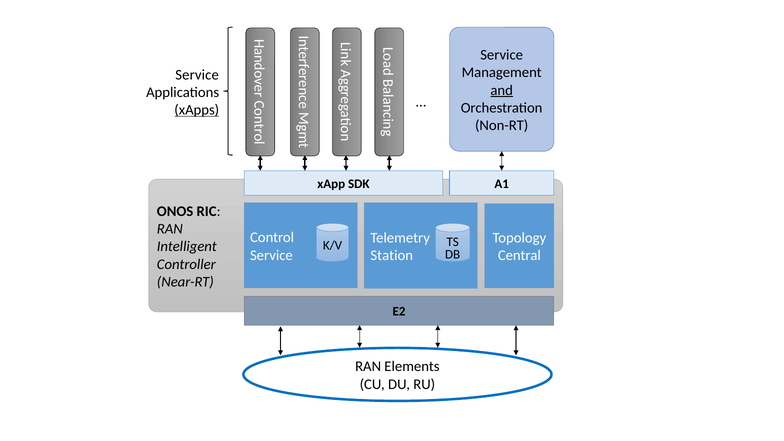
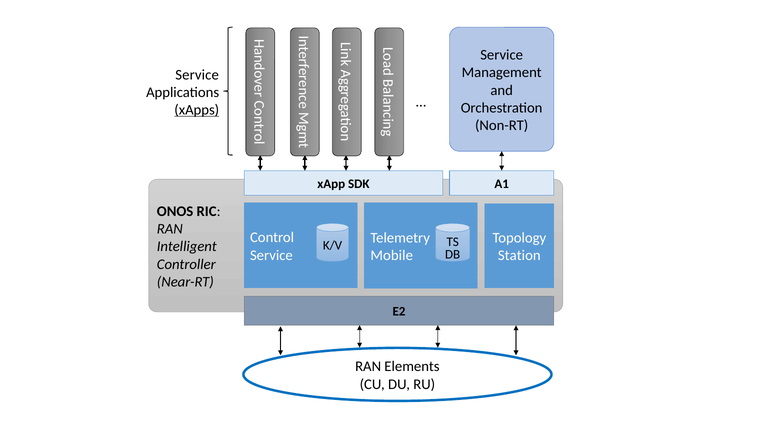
and underline: present -> none
Central: Central -> Station
Station: Station -> Mobile
